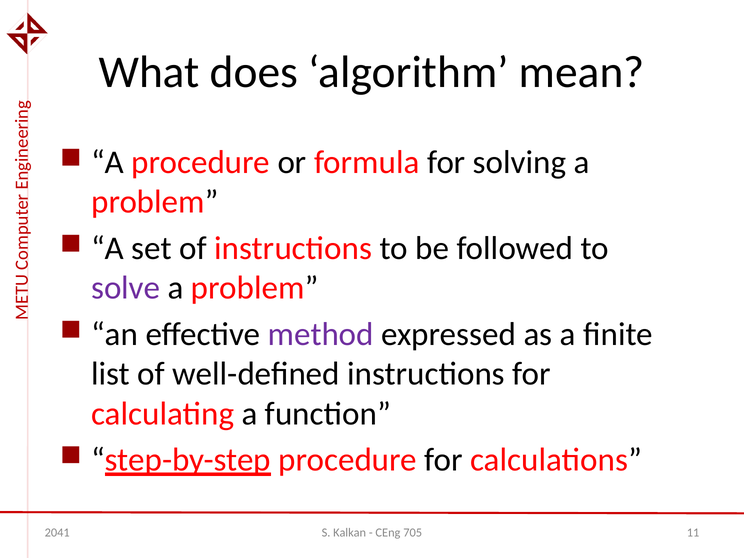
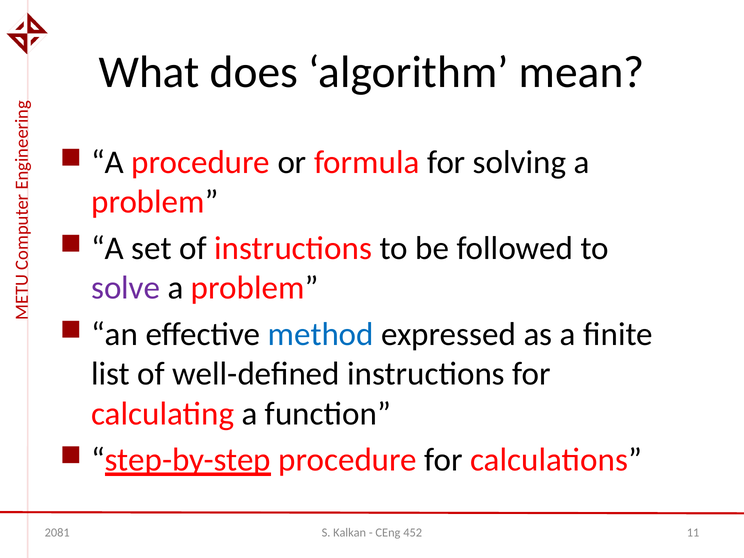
method colour: purple -> blue
2041: 2041 -> 2081
705: 705 -> 452
